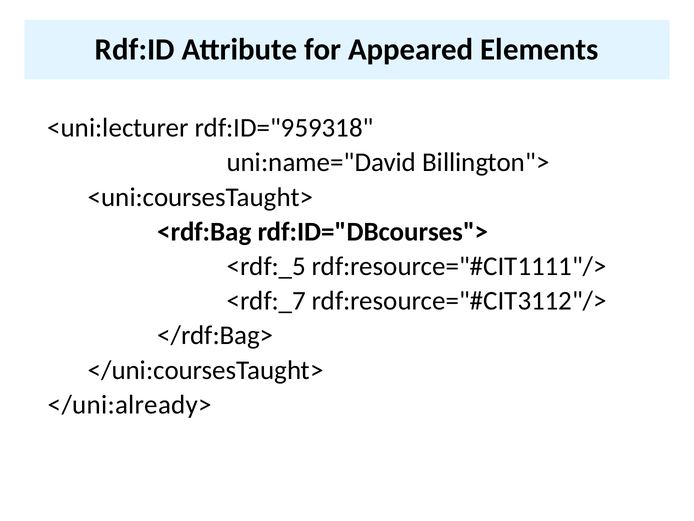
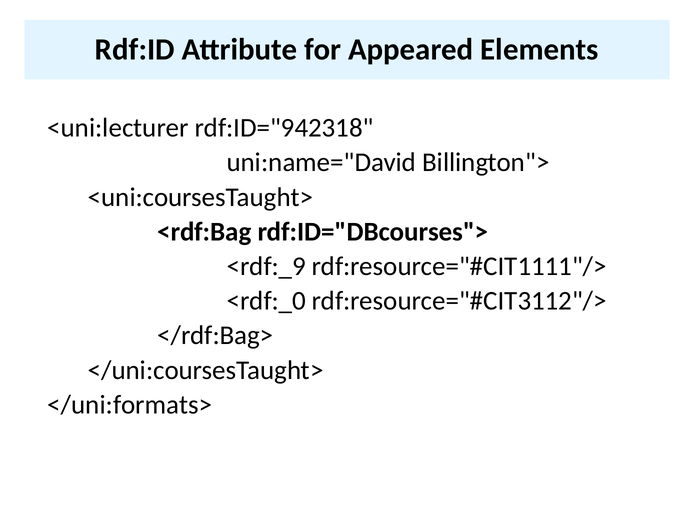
rdf:ID="959318: rdf:ID="959318 -> rdf:ID="942318
<rdf:_5: <rdf:_5 -> <rdf:_9
<rdf:_7: <rdf:_7 -> <rdf:_0
</uni:already>: </uni:already> -> </uni:formats>
